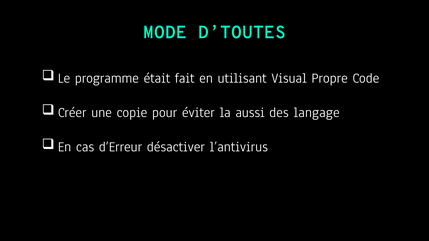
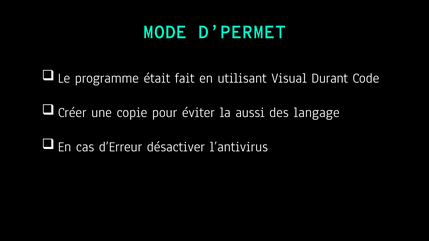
D’TOUTES: D’TOUTES -> D’PERMET
Propre: Propre -> Durant
